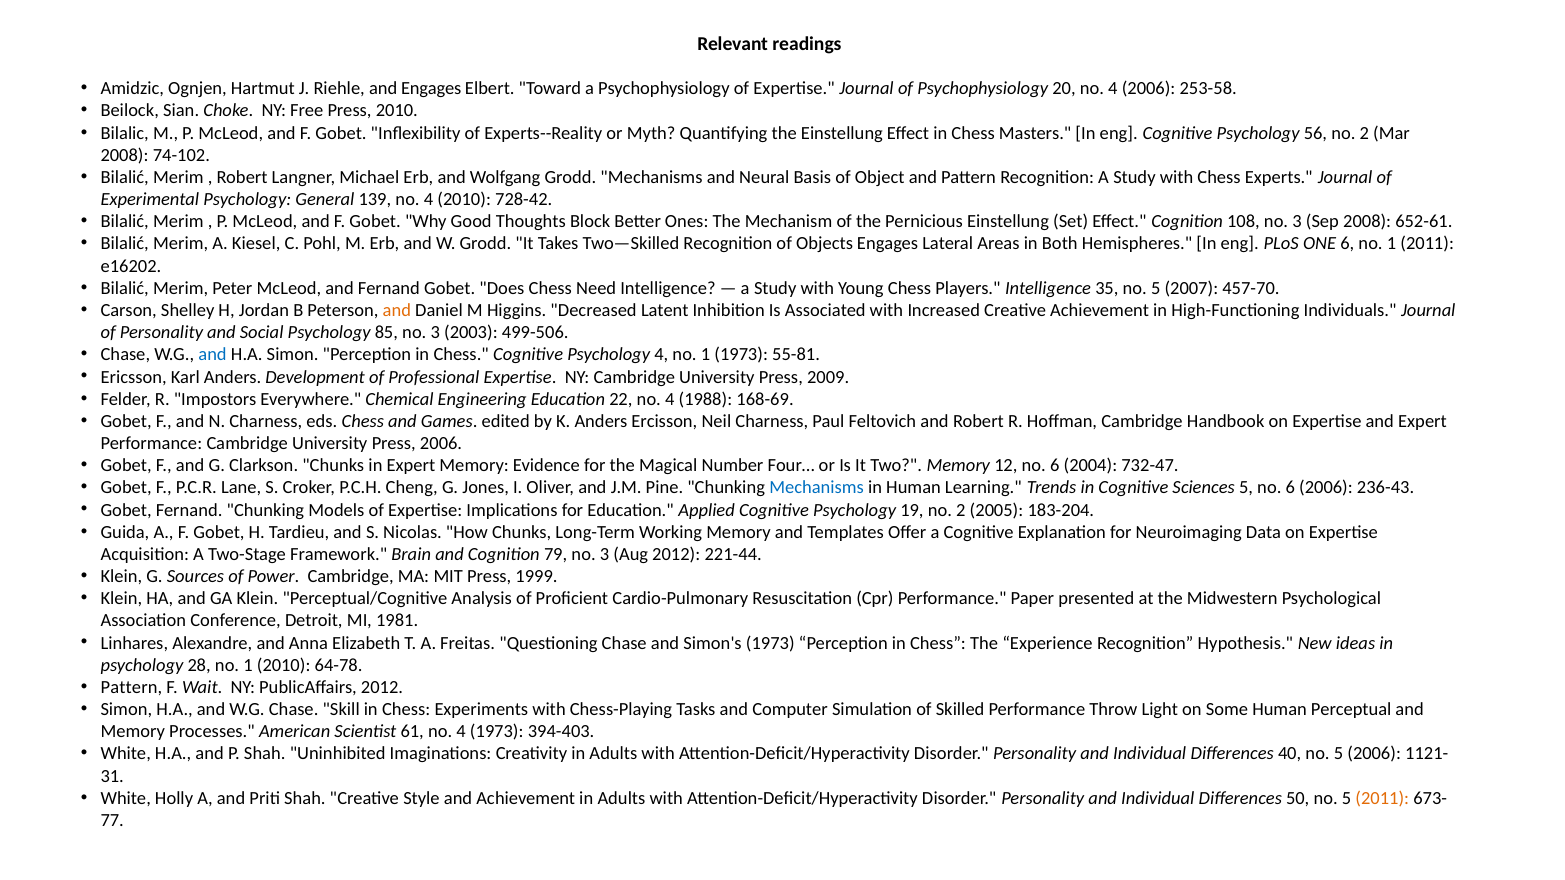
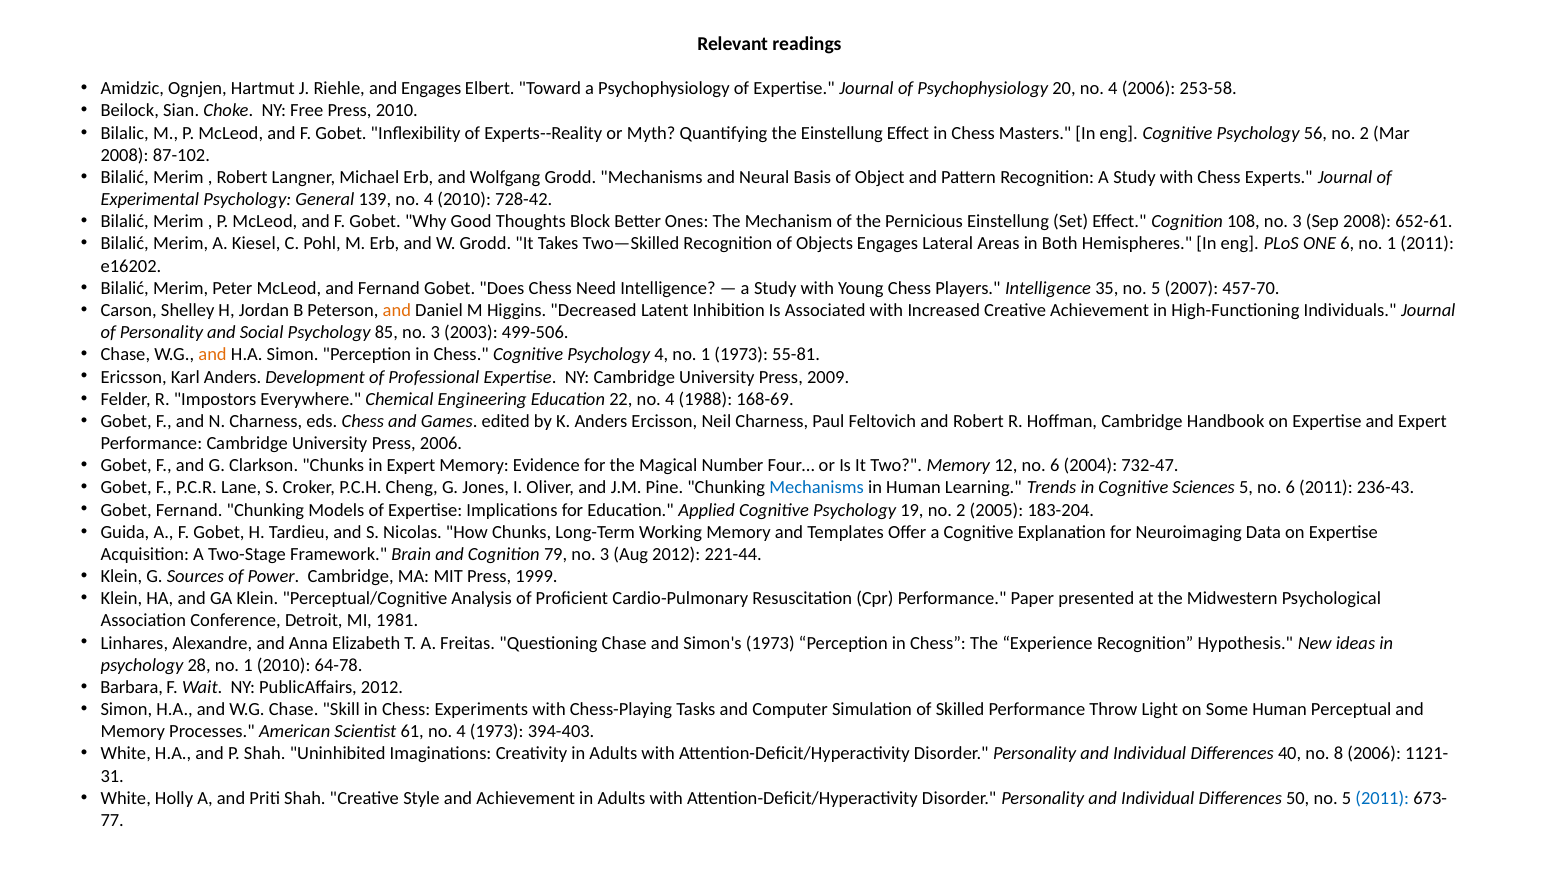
74-102: 74-102 -> 87-102
and at (213, 355) colour: blue -> orange
6 2006: 2006 -> 2011
Pattern at (131, 688): Pattern -> Barbara
40 no 5: 5 -> 8
2011 at (1382, 799) colour: orange -> blue
